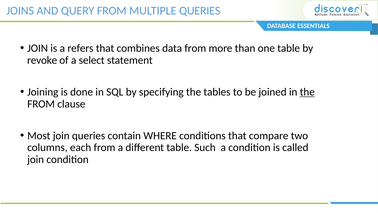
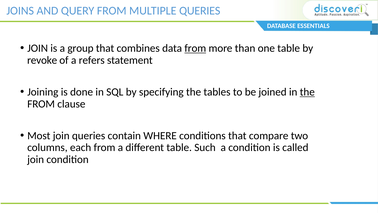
refers: refers -> group
from at (195, 48) underline: none -> present
select: select -> refers
